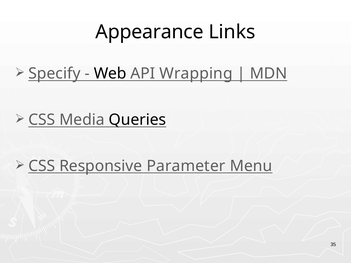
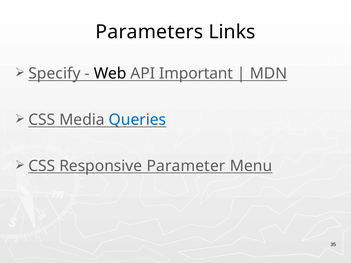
Appearance: Appearance -> Parameters
Wrapping: Wrapping -> Important
Queries colour: black -> blue
